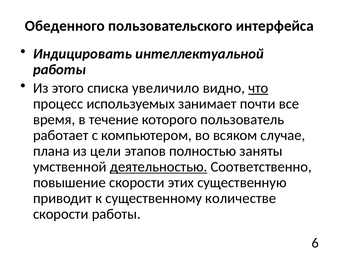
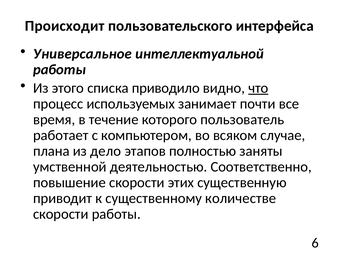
Обеденного: Обеденного -> Происходит
Индицировать: Индицировать -> Универсальное
увеличило: увеличило -> приводило
цели: цели -> дело
деятельностью underline: present -> none
